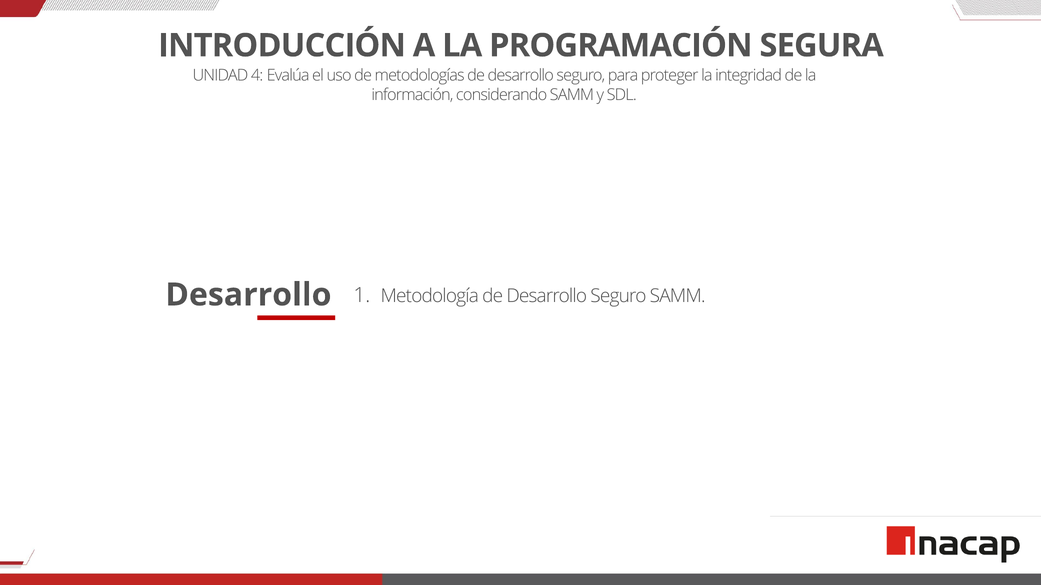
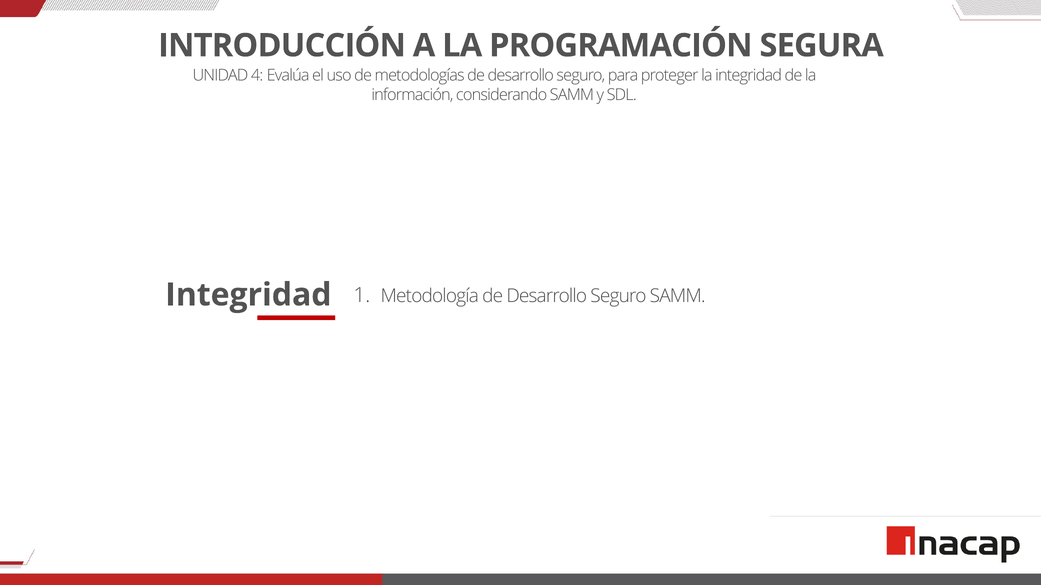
Desarrollo at (248, 295): Desarrollo -> Integridad
